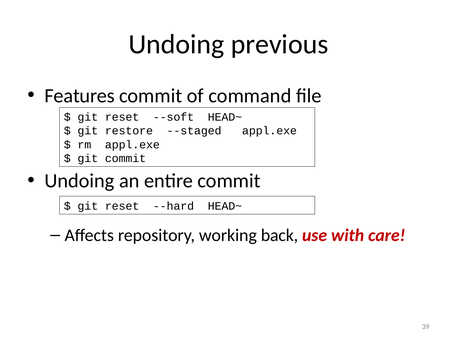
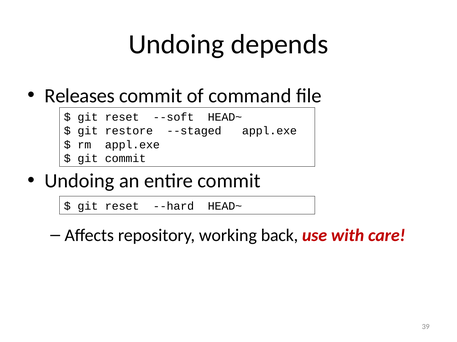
previous: previous -> depends
Features: Features -> Releases
